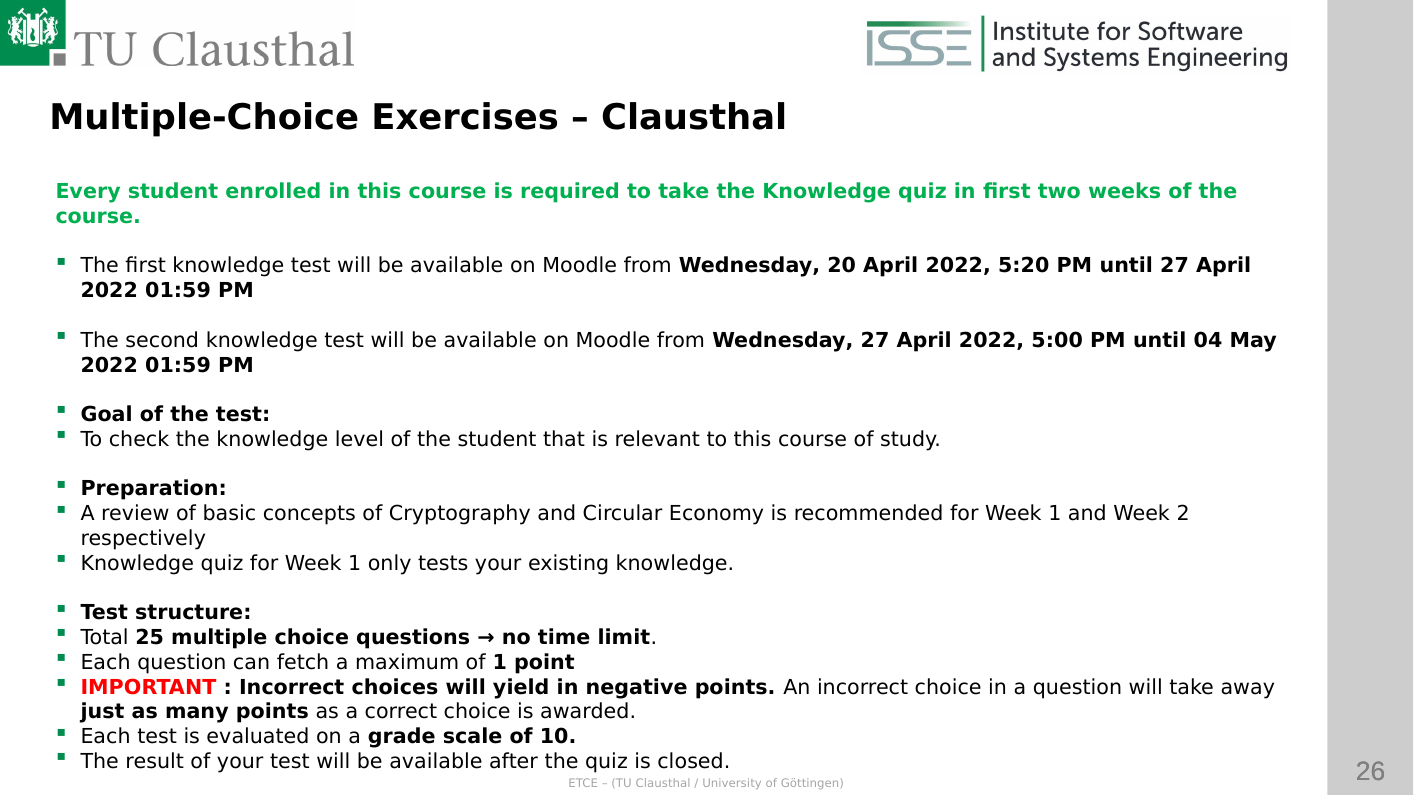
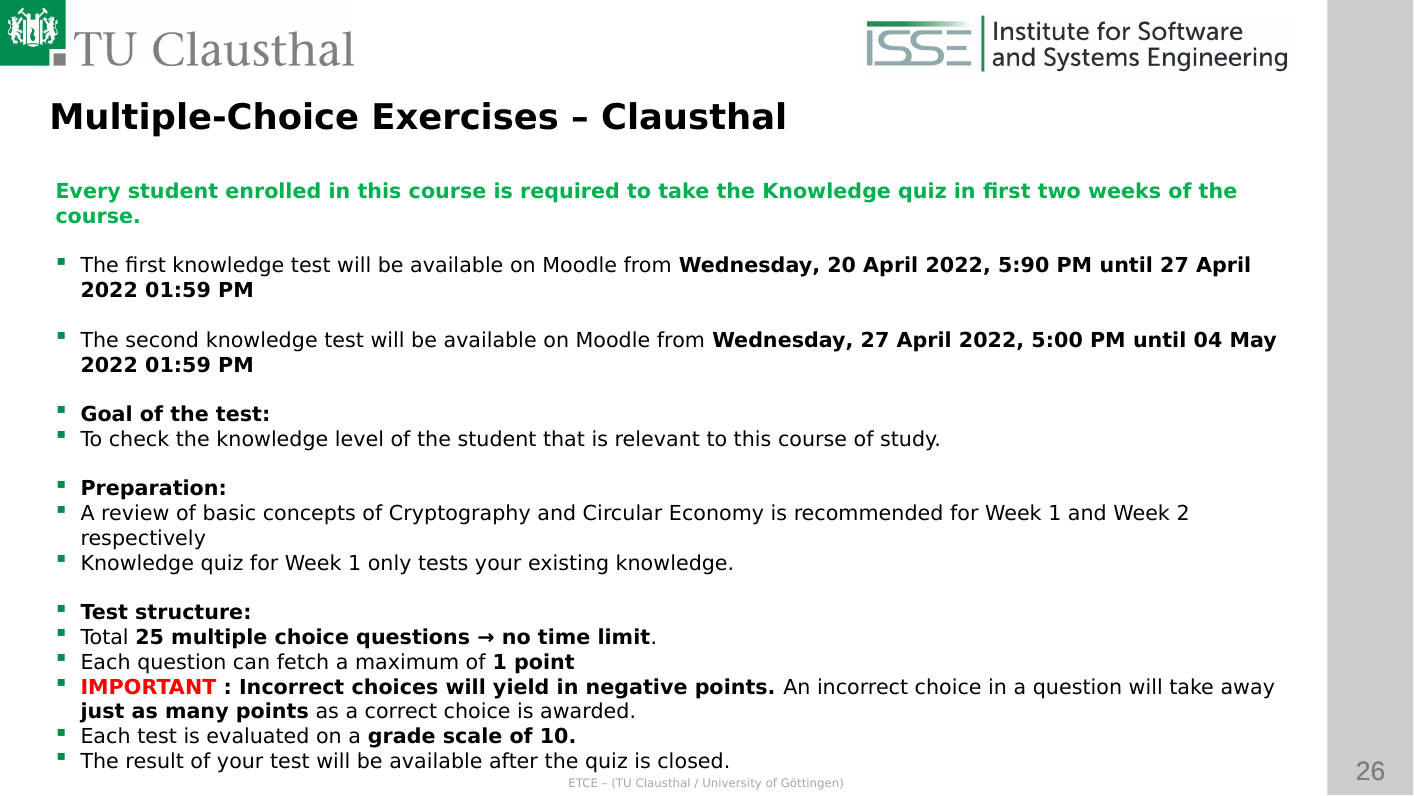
5:20: 5:20 -> 5:90
